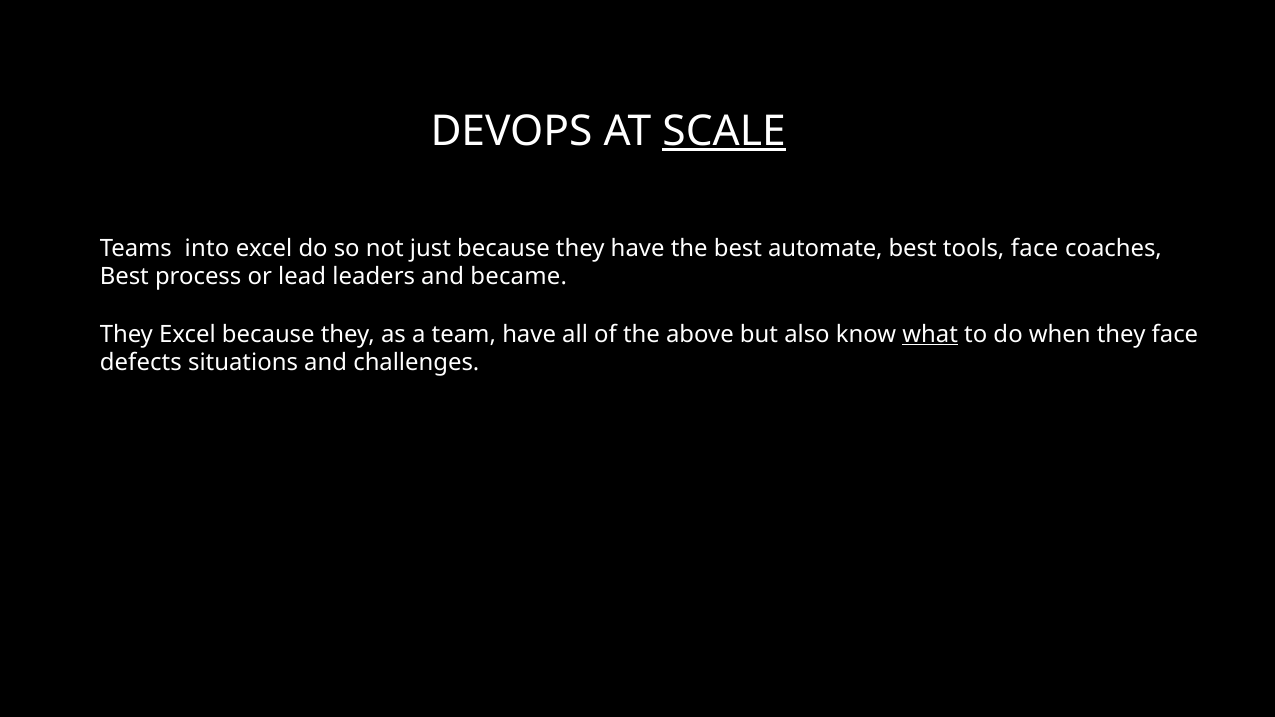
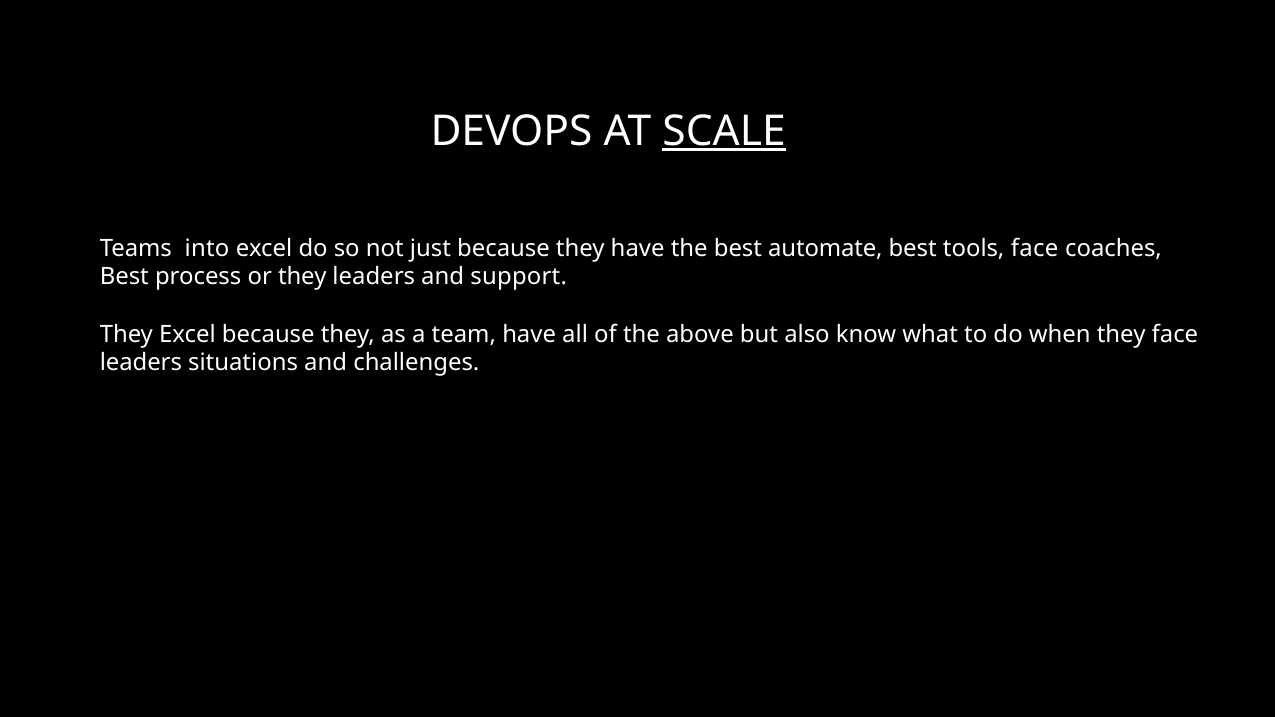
or lead: lead -> they
became: became -> support
what underline: present -> none
defects at (141, 363): defects -> leaders
